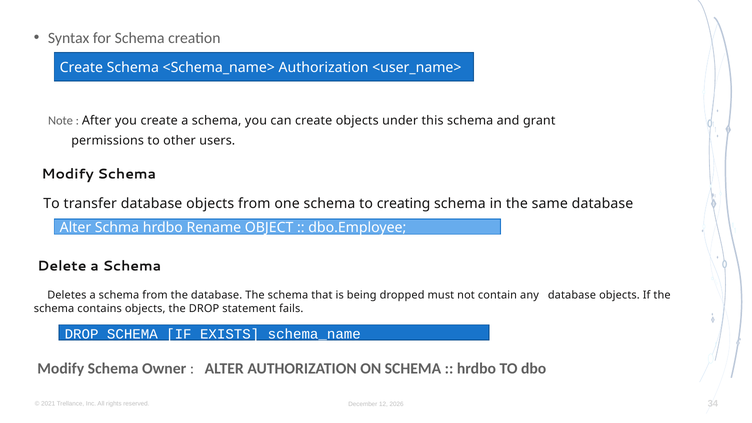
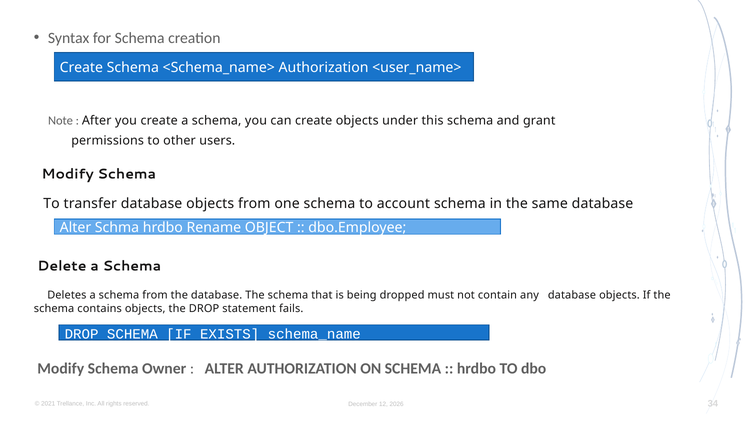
creating: creating -> account
